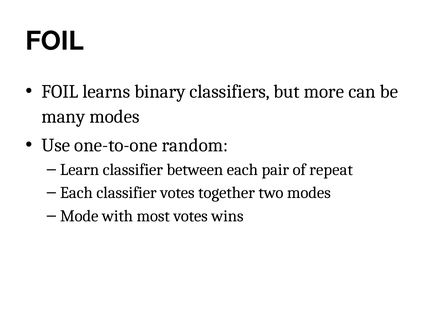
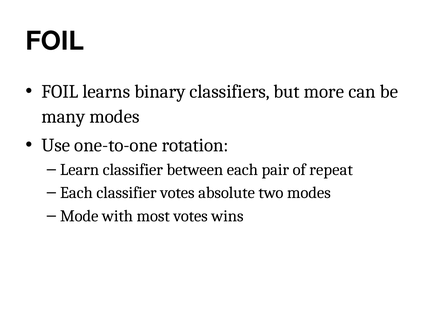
random: random -> rotation
together: together -> absolute
